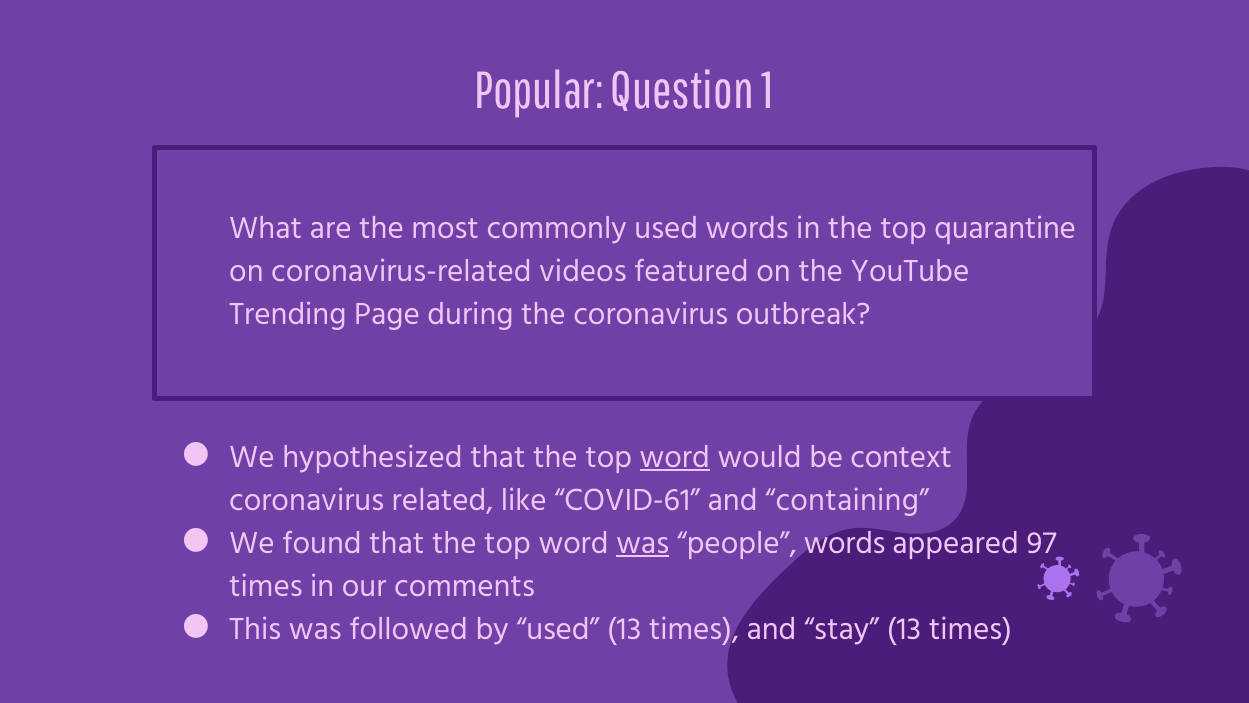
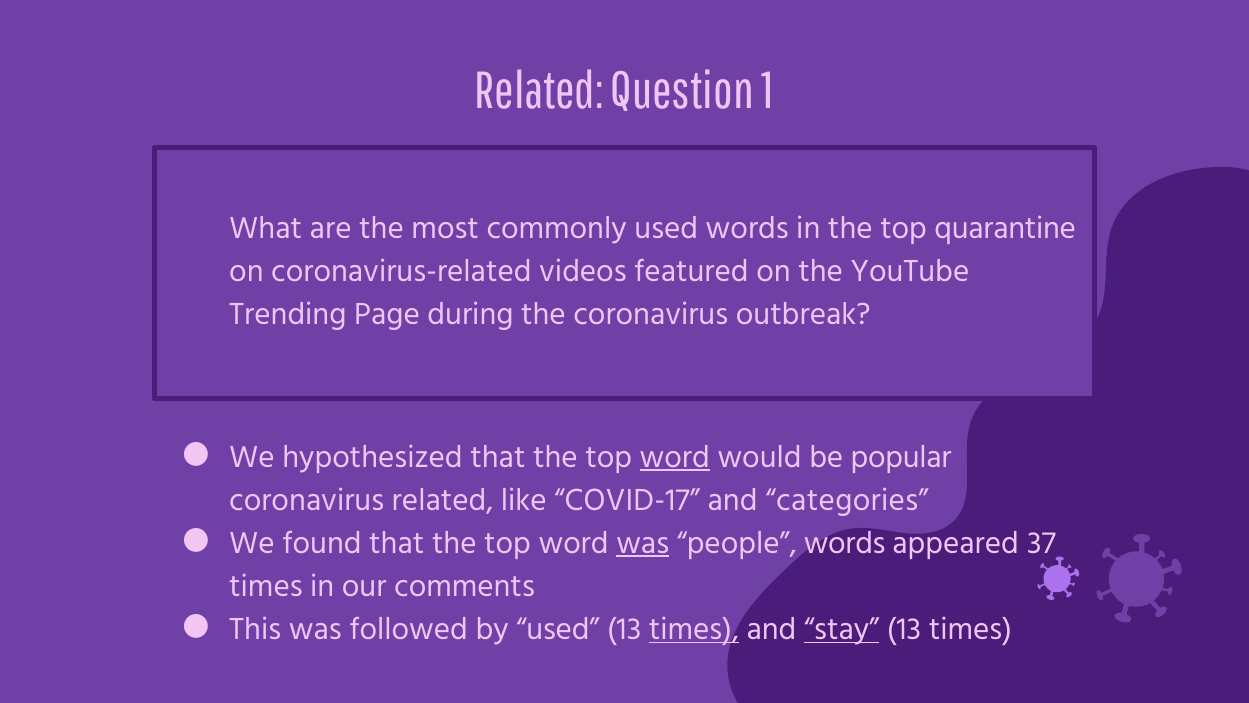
Popular at (539, 92): Popular -> Related
context: context -> popular
COVID-61: COVID-61 -> COVID-17
containing: containing -> categories
97: 97 -> 37
times at (694, 629) underline: none -> present
stay underline: none -> present
